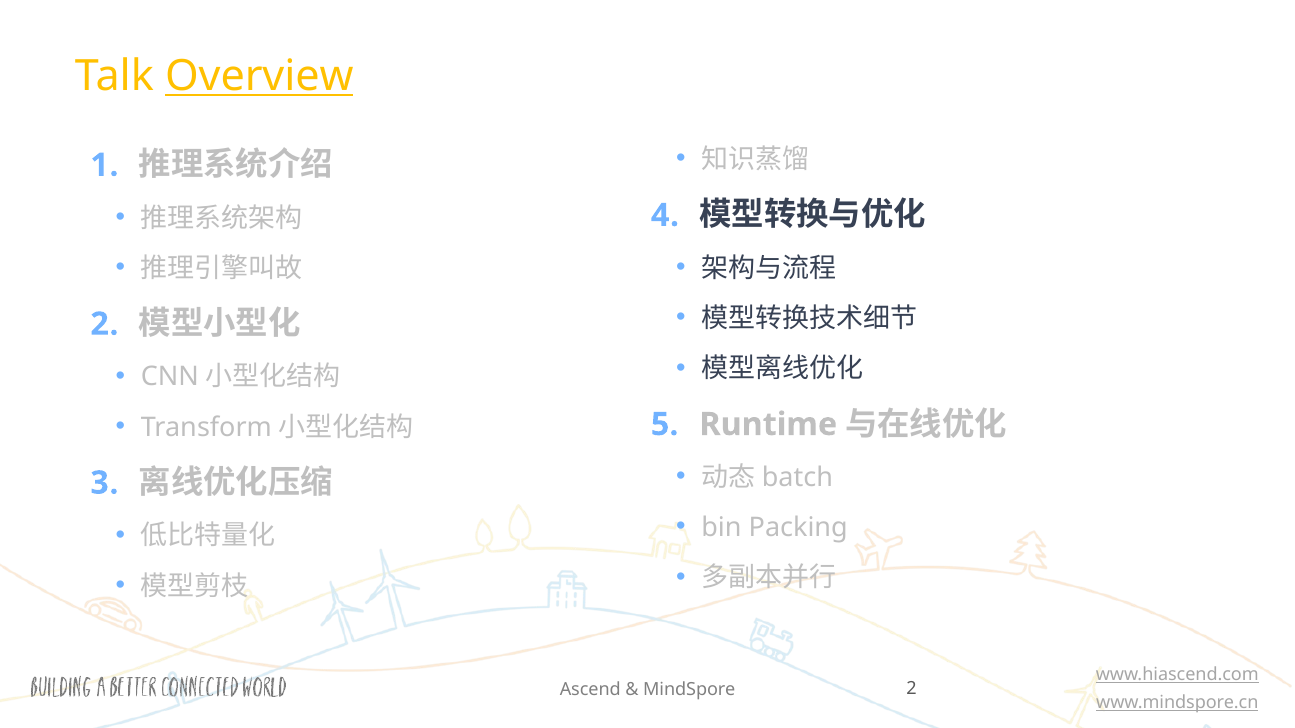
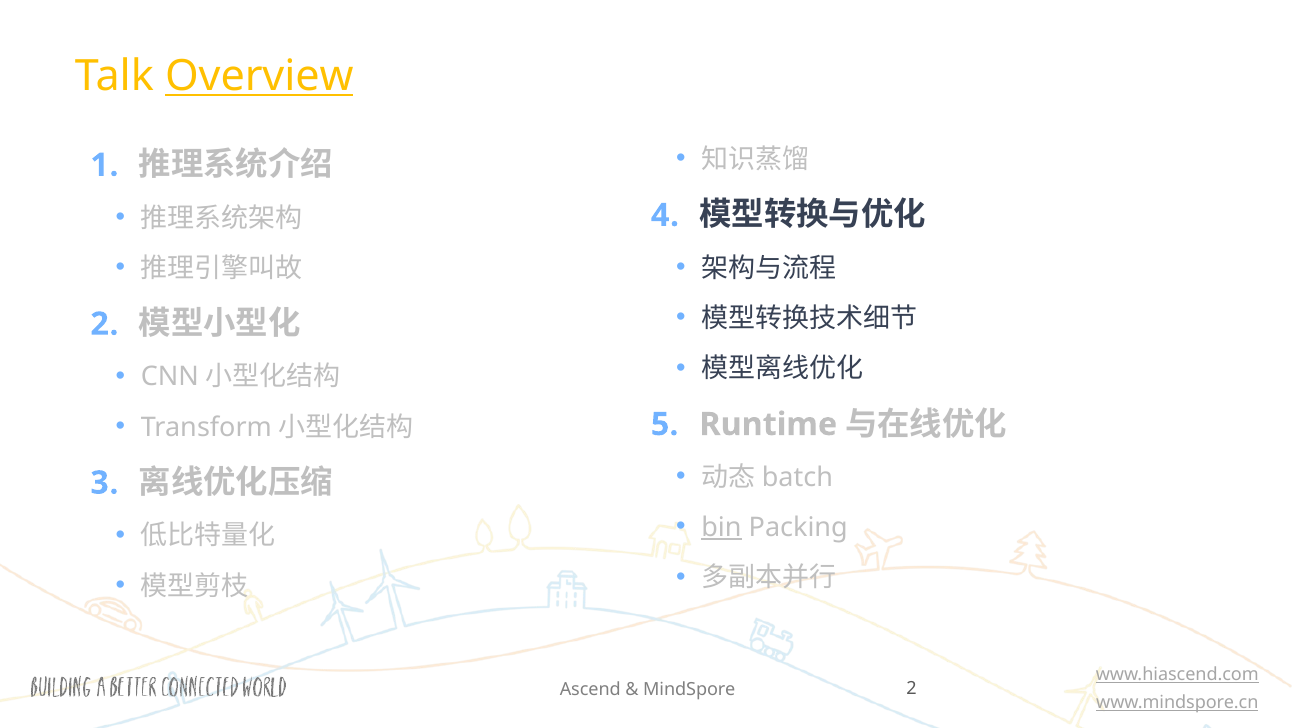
bin underline: none -> present
